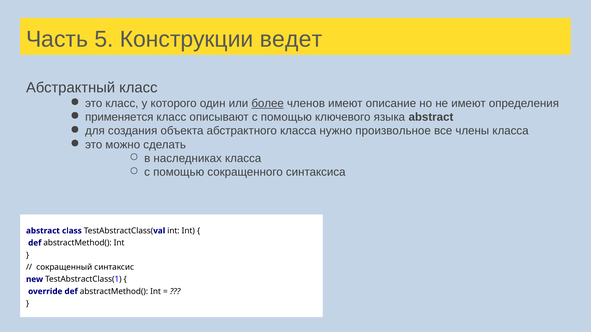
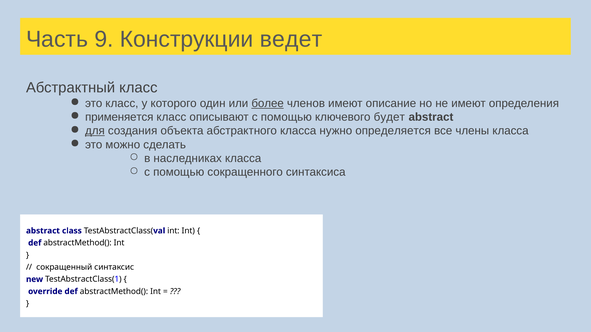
5: 5 -> 9
языка: языка -> будет
для underline: none -> present
произвольное: произвольное -> определяется
